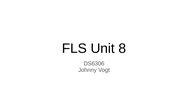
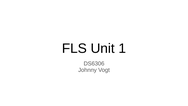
8: 8 -> 1
